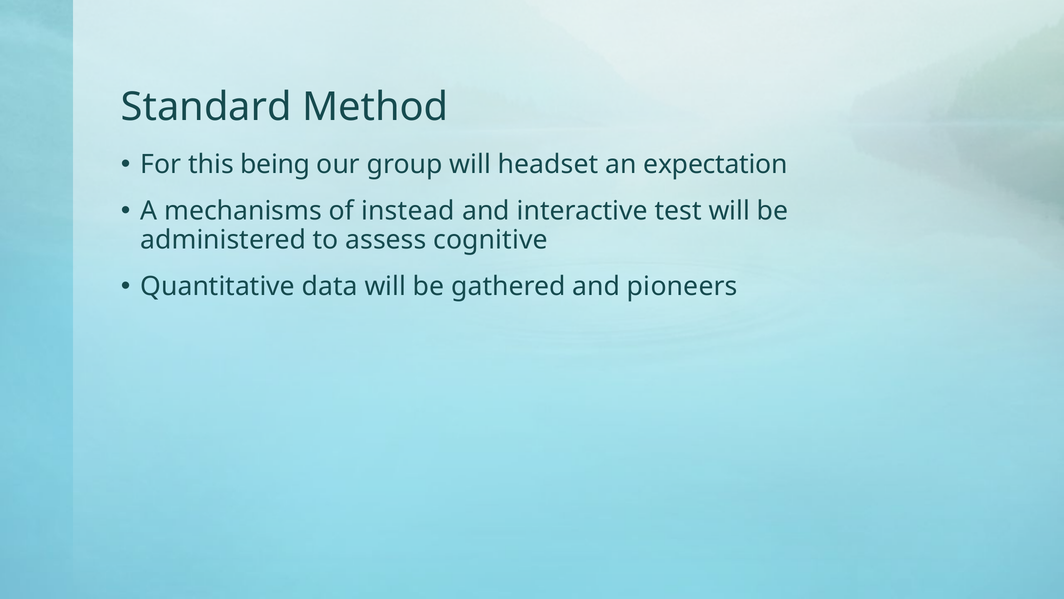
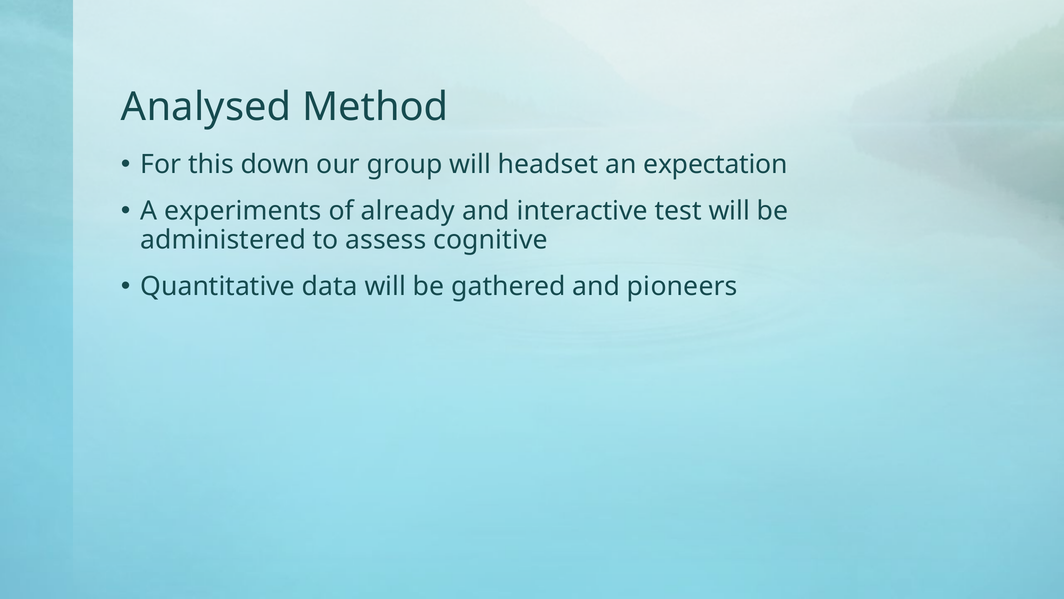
Standard: Standard -> Analysed
being: being -> down
mechanisms: mechanisms -> experiments
instead: instead -> already
